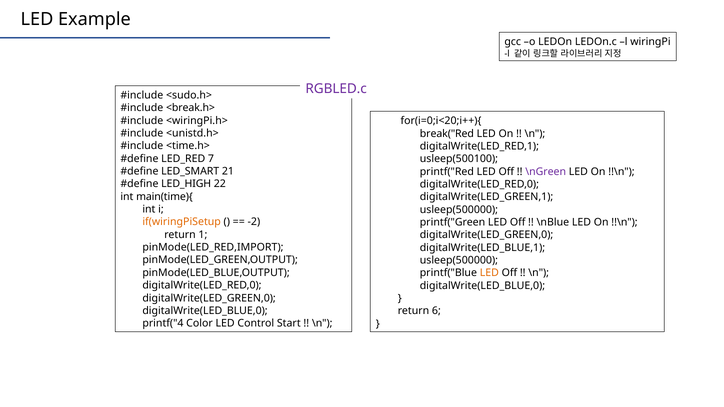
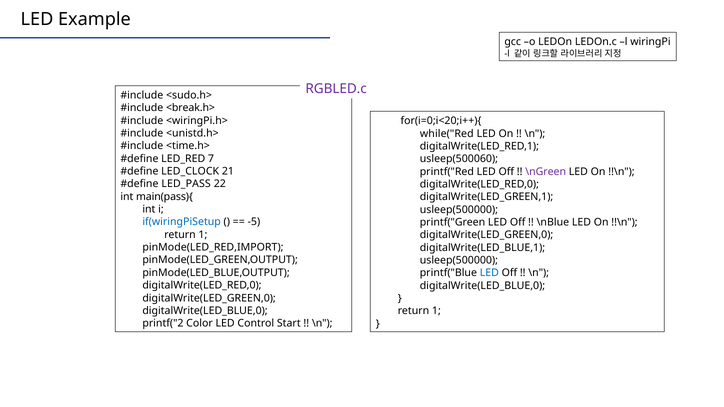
break("Red: break("Red -> while("Red
usleep(500100: usleep(500100 -> usleep(500060
LED_SMART: LED_SMART -> LED_CLOCK
LED_HIGH: LED_HIGH -> LED_PASS
main(time){: main(time){ -> main(pass){
if(wiringPiSetup colour: orange -> blue
-2: -2 -> -5
LED at (489, 273) colour: orange -> blue
6 at (436, 311): 6 -> 1
printf("4: printf("4 -> printf("2
